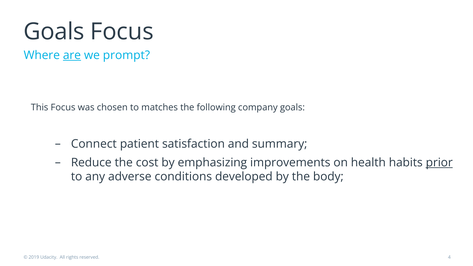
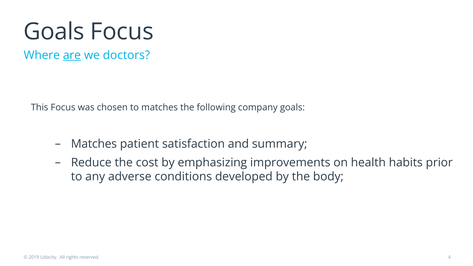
prompt: prompt -> doctors
Connect at (94, 144): Connect -> Matches
prior underline: present -> none
